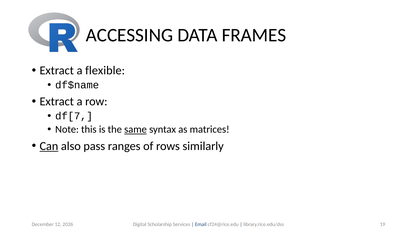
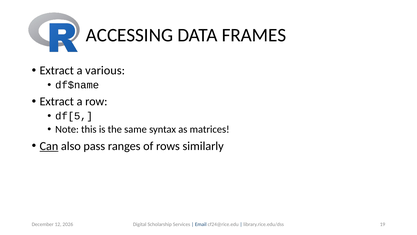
flexible: flexible -> various
df[7: df[7 -> df[5
same underline: present -> none
